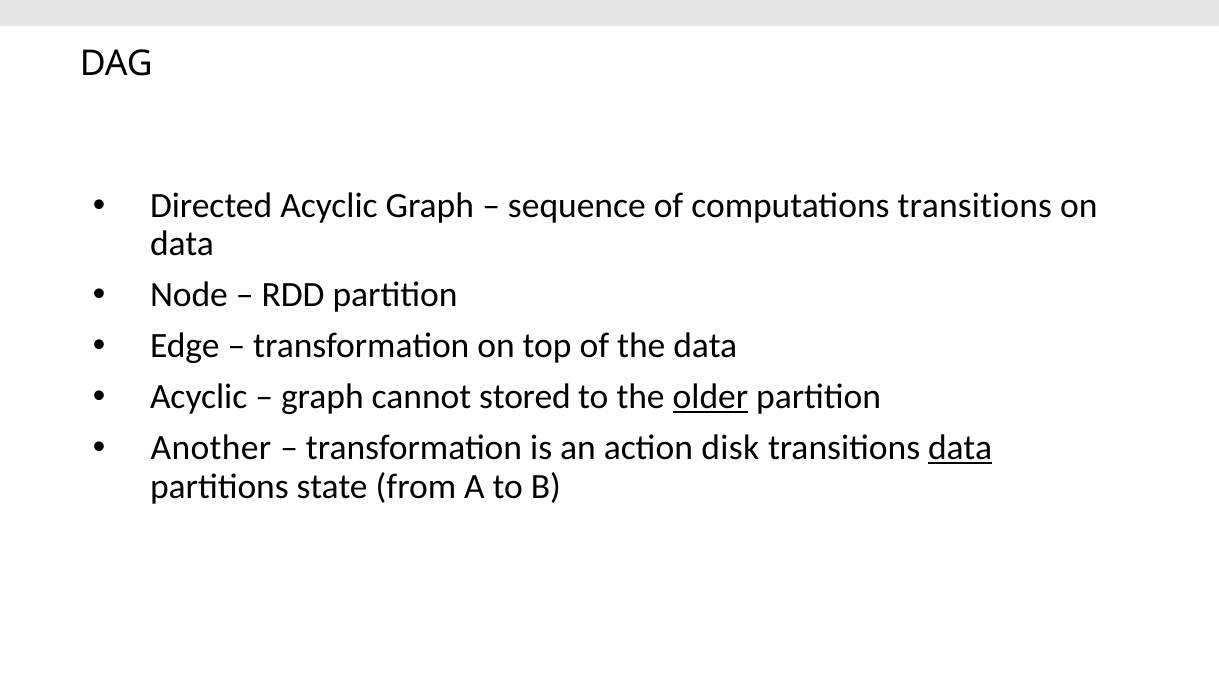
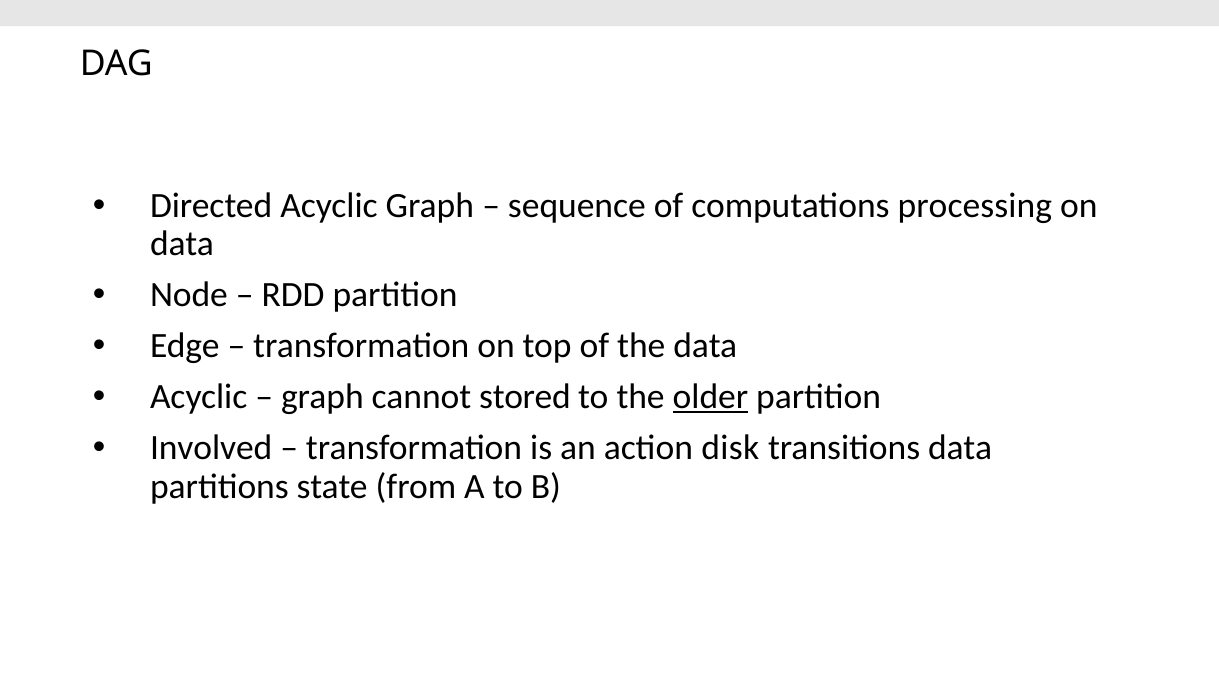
computations transitions: transitions -> processing
Another: Another -> Involved
data at (960, 449) underline: present -> none
